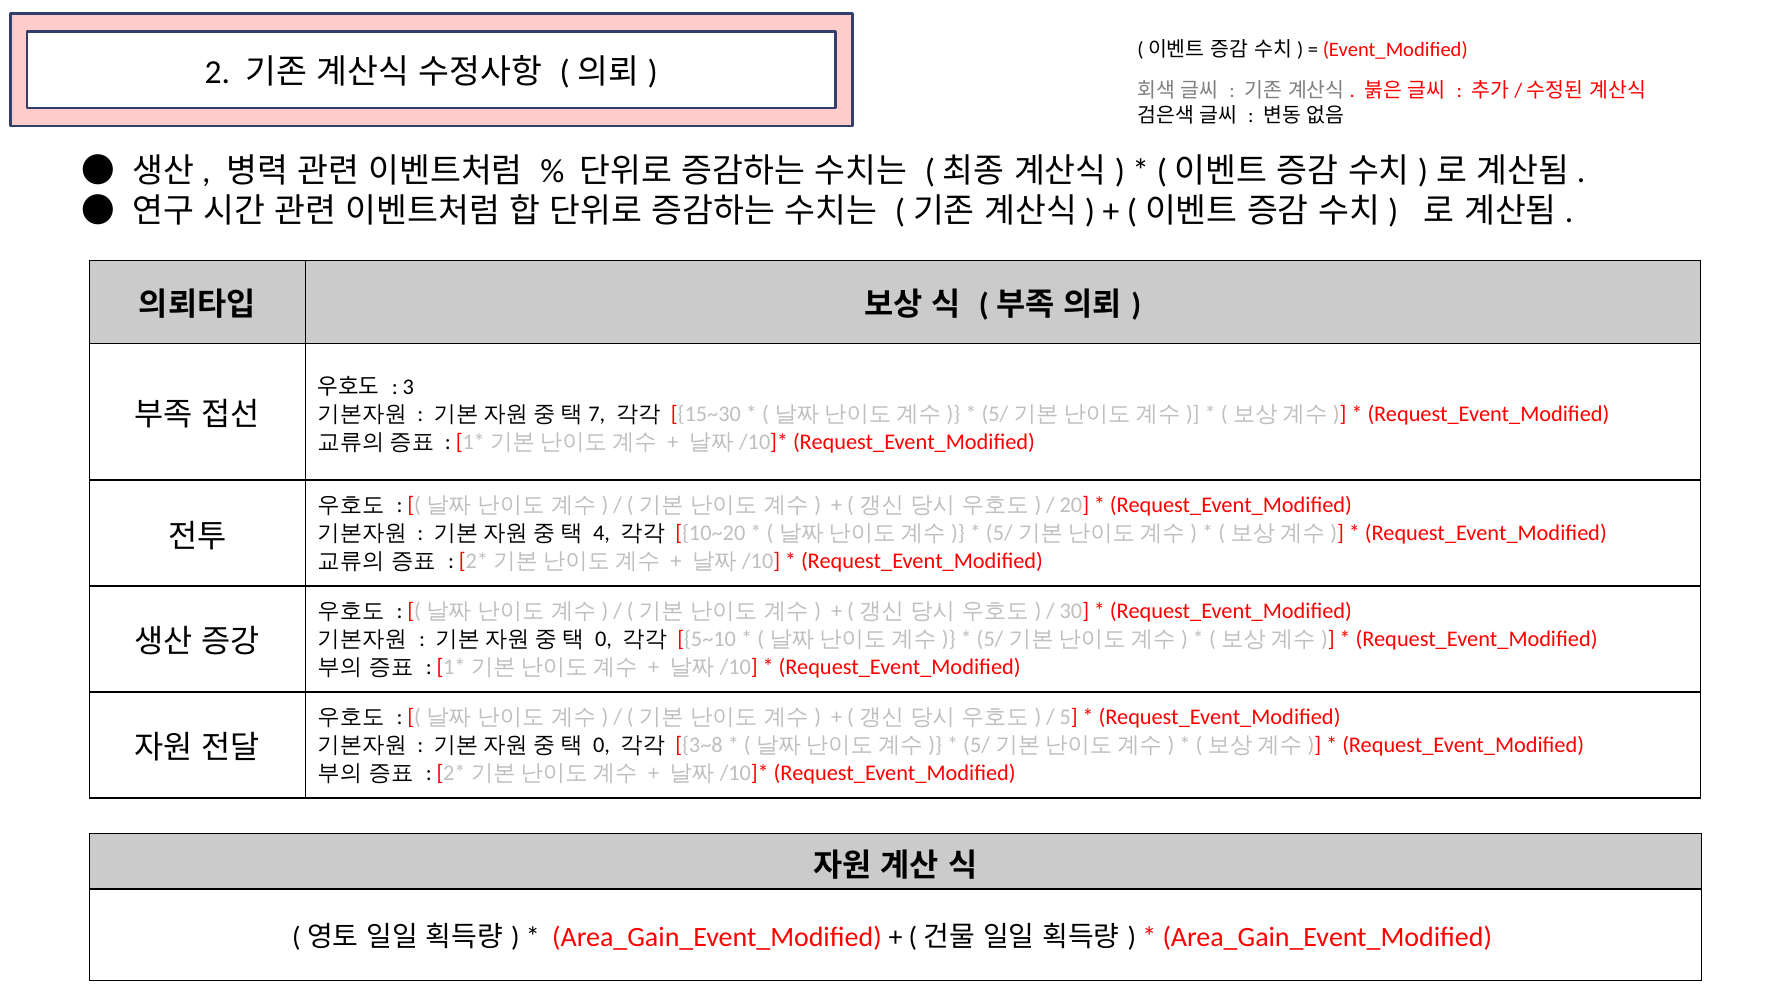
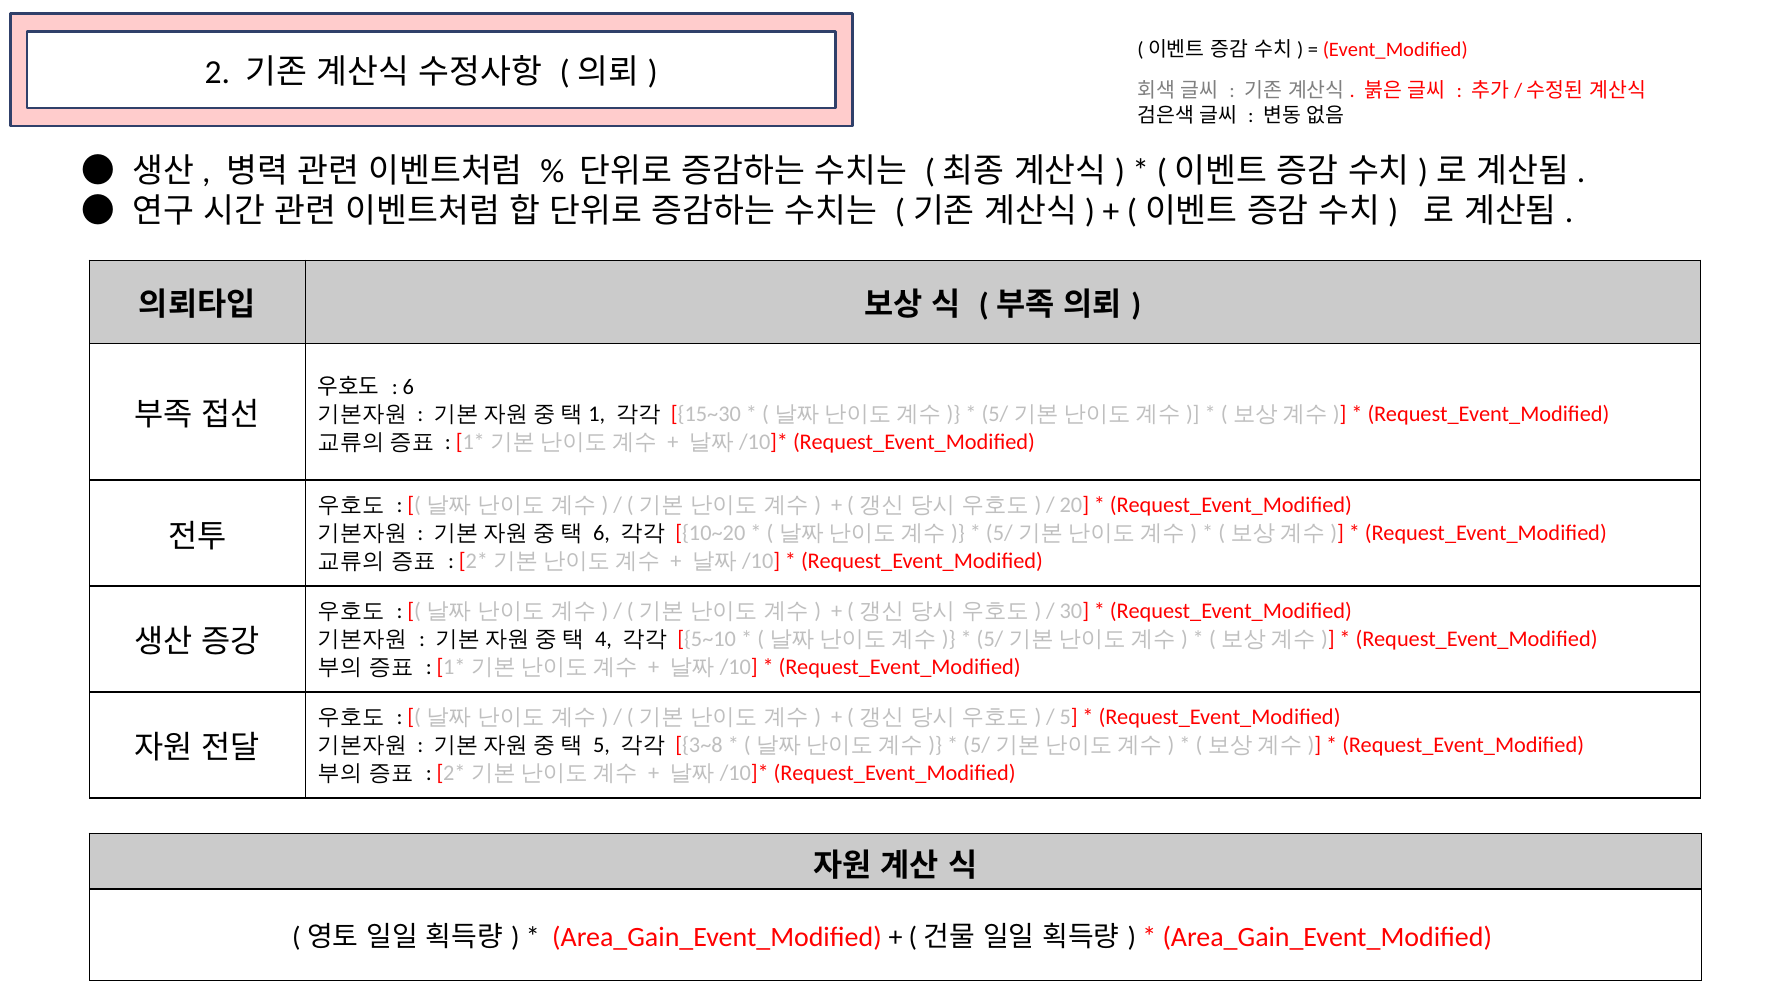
3 at (408, 387): 3 -> 6
7: 7 -> 1
4 at (601, 533): 4 -> 6
0 at (603, 639): 0 -> 4
0 at (601, 745): 0 -> 5
